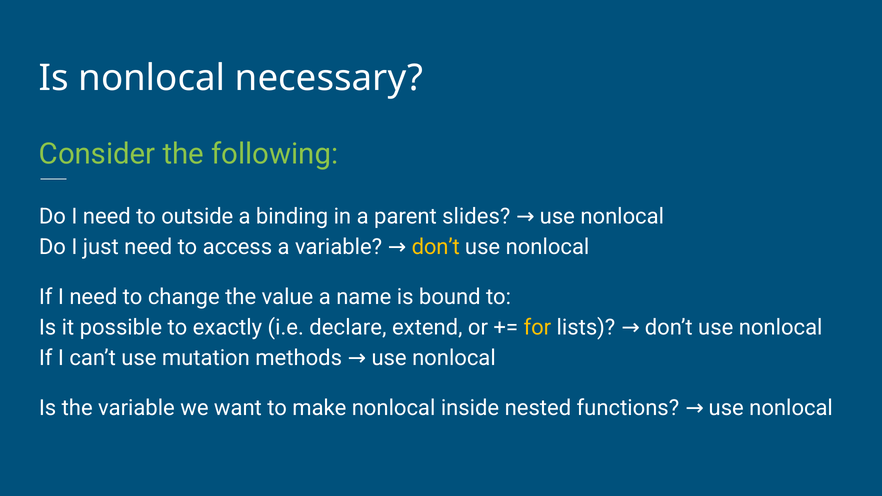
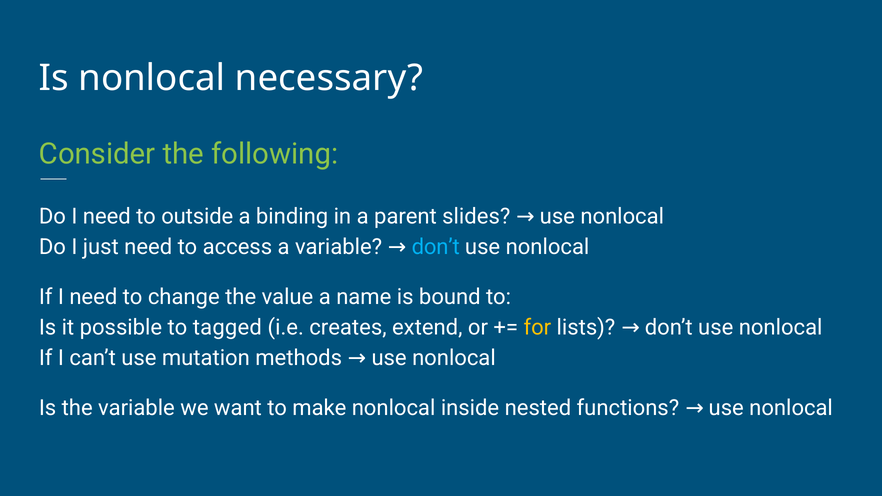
don’t at (436, 247) colour: yellow -> light blue
exactly: exactly -> tagged
declare: declare -> creates
